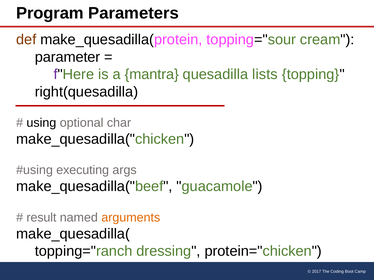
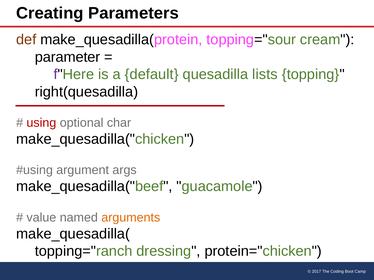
Program: Program -> Creating
mantra: mantra -> default
using colour: black -> red
executing: executing -> argument
result: result -> value
